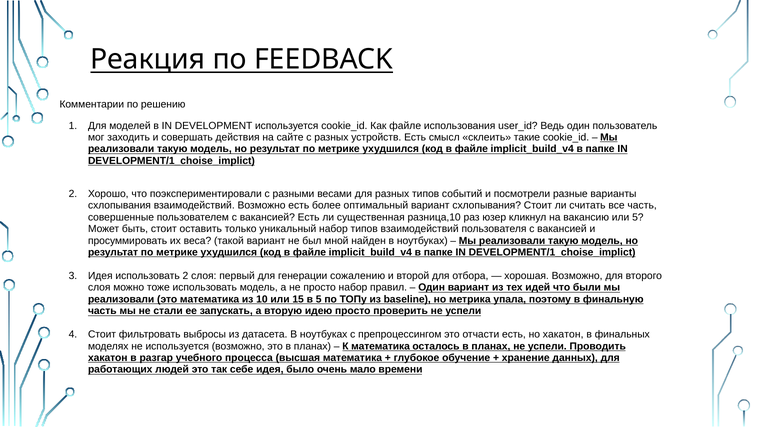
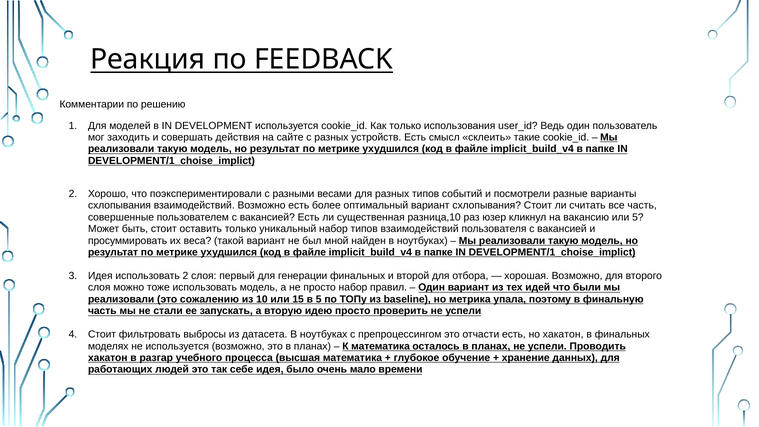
Как файле: файле -> только
генерации сожалению: сожалению -> финальных
это математика: математика -> сожалению
